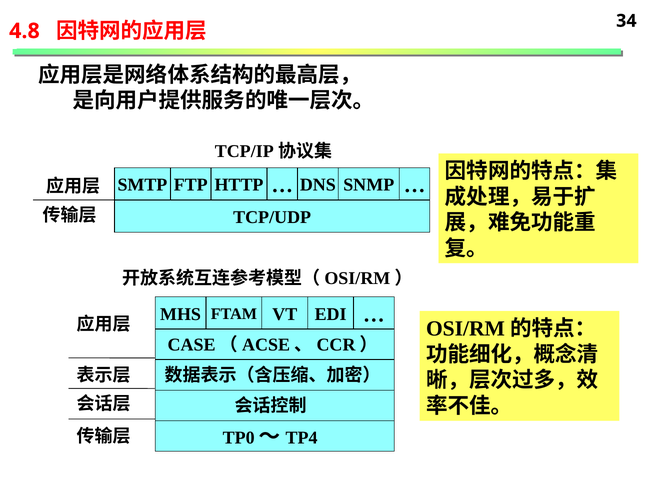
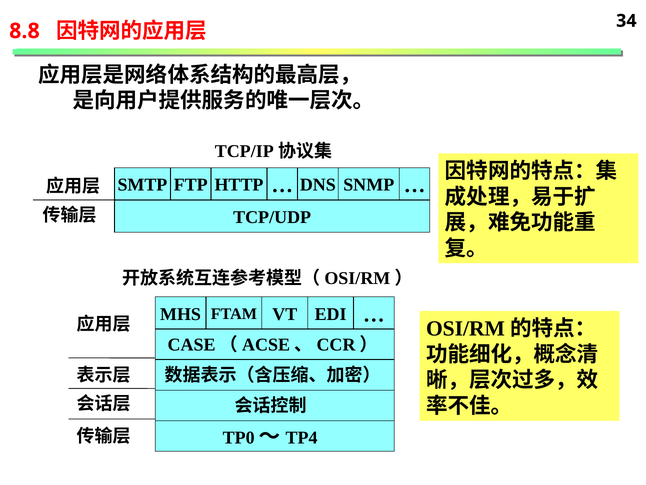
4.8: 4.8 -> 8.8
